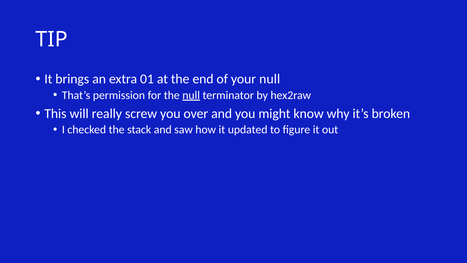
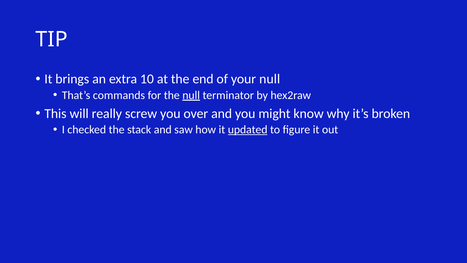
01: 01 -> 10
permission: permission -> commands
updated underline: none -> present
